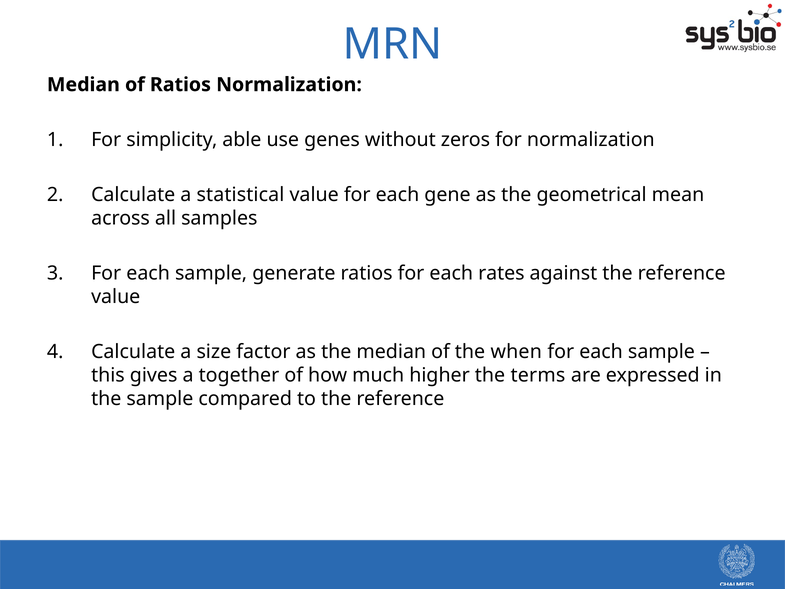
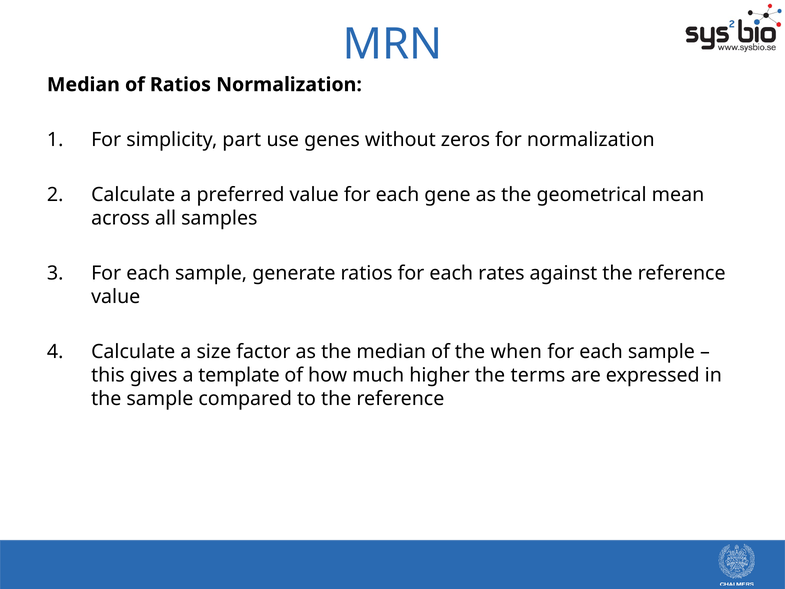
able: able -> part
statistical: statistical -> preferred
together: together -> template
